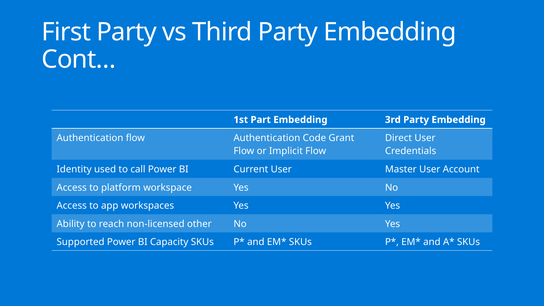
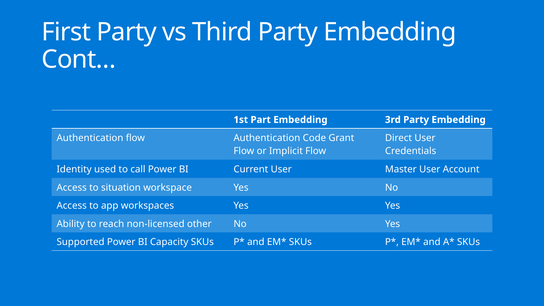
platform: platform -> situation
